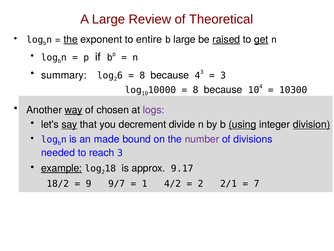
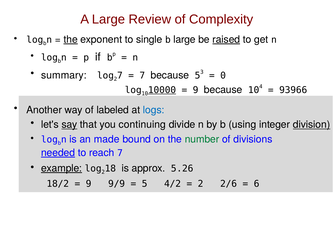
Theoretical: Theoretical -> Complexity
entire: entire -> single
get underline: present -> none
2 6: 6 -> 7
8 at (142, 75): 8 -> 7
because 4: 4 -> 5
3 at (223, 75): 3 -> 0
10000 underline: none -> present
8 at (196, 90): 8 -> 9
10300: 10300 -> 93966
way underline: present -> none
chosen: chosen -> labeled
logs colour: purple -> blue
decrement: decrement -> continuing
using underline: present -> none
number colour: purple -> green
needed underline: none -> present
reach 3: 3 -> 7
9.17: 9.17 -> 5.26
9/7: 9/7 -> 9/9
1 at (145, 183): 1 -> 5
2/1: 2/1 -> 2/6
7: 7 -> 6
